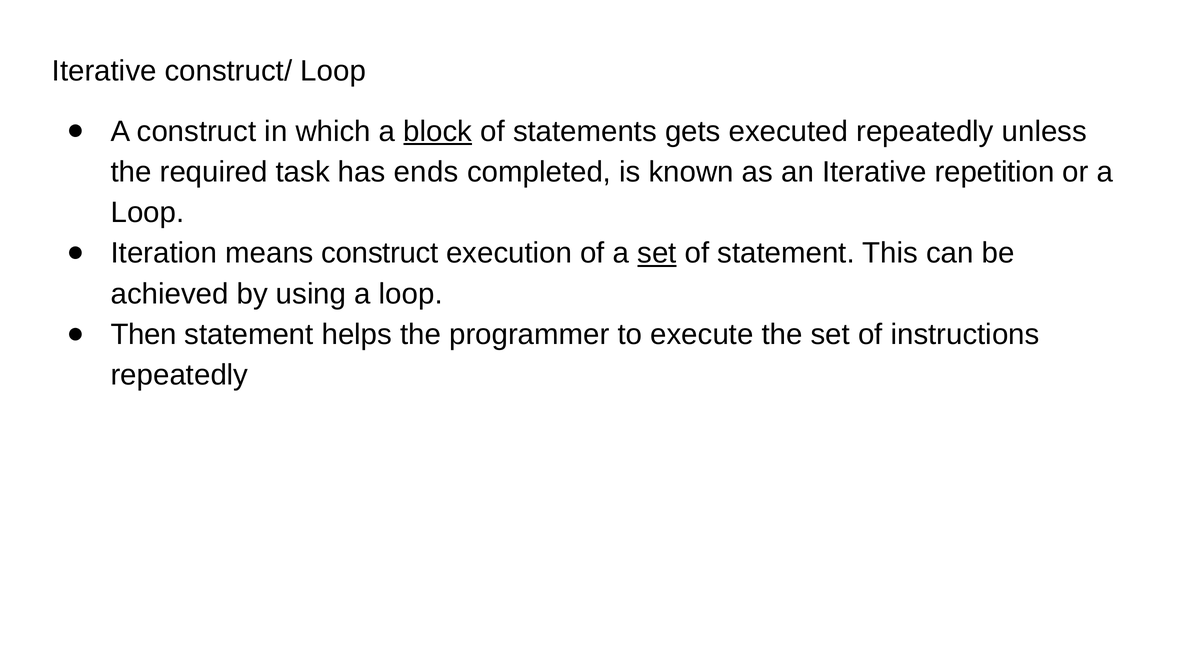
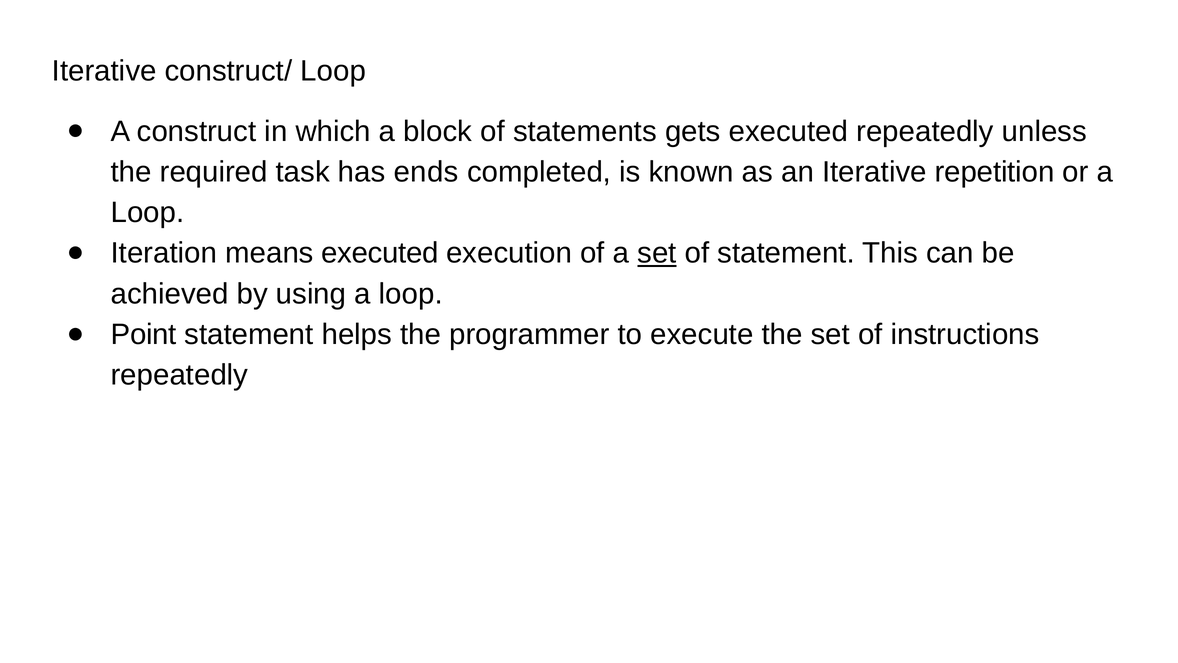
block underline: present -> none
means construct: construct -> executed
Then: Then -> Point
